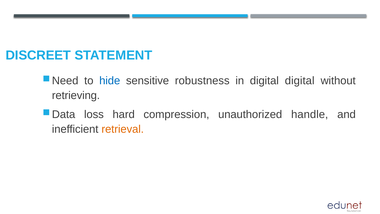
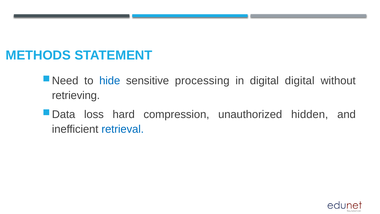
DISCREET: DISCREET -> METHODS
robustness: robustness -> processing
handle: handle -> hidden
retrieval colour: orange -> blue
